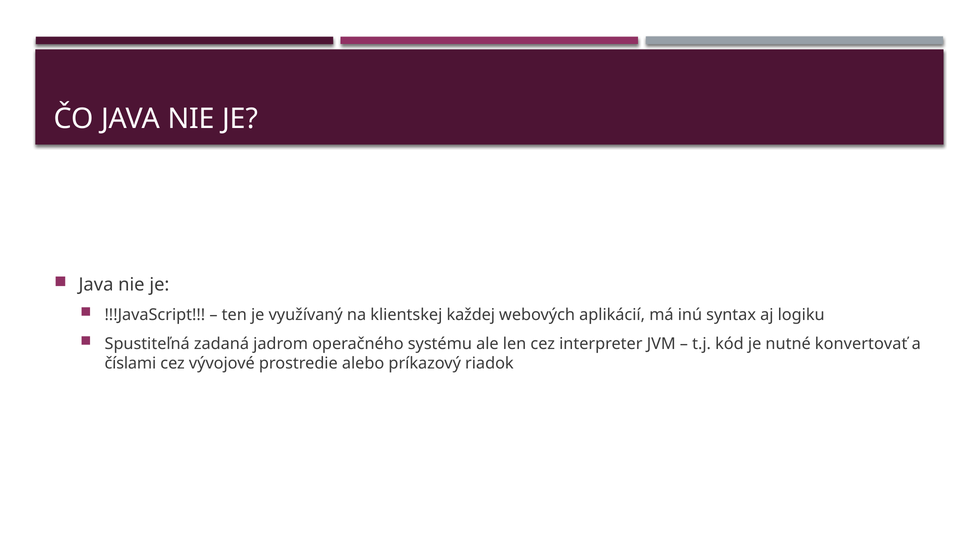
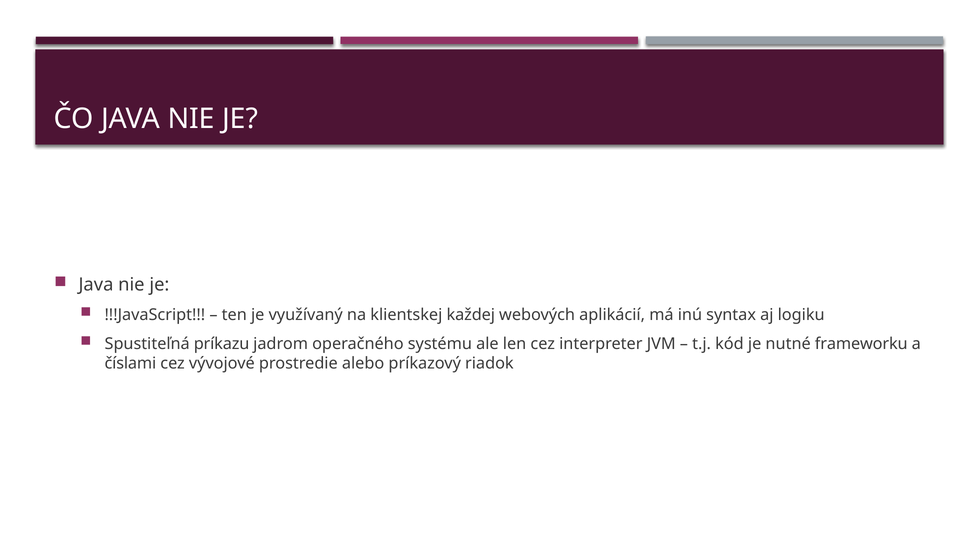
zadaná: zadaná -> príkazu
konvertovať: konvertovať -> frameworku
